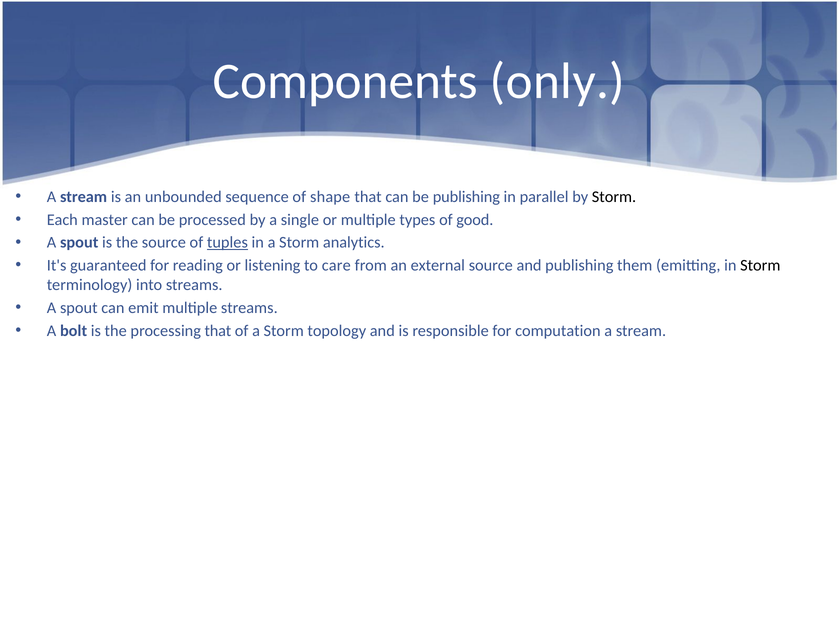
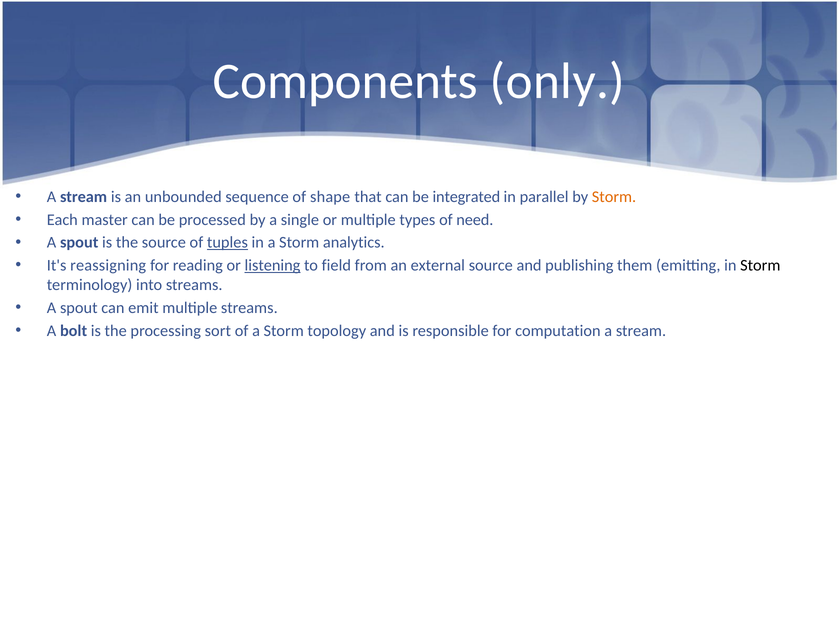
be publishing: publishing -> integrated
Storm at (614, 197) colour: black -> orange
good: good -> need
guaranteed: guaranteed -> reassigning
listening underline: none -> present
care: care -> field
processing that: that -> sort
